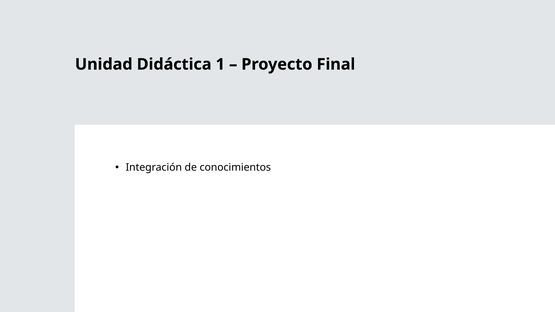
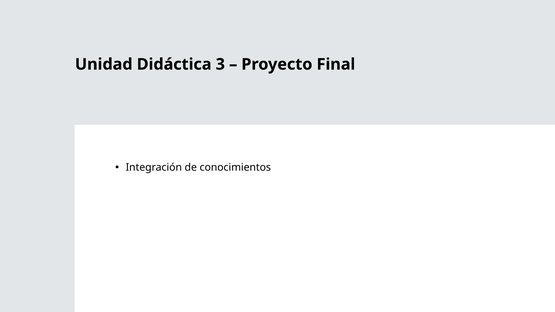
1: 1 -> 3
